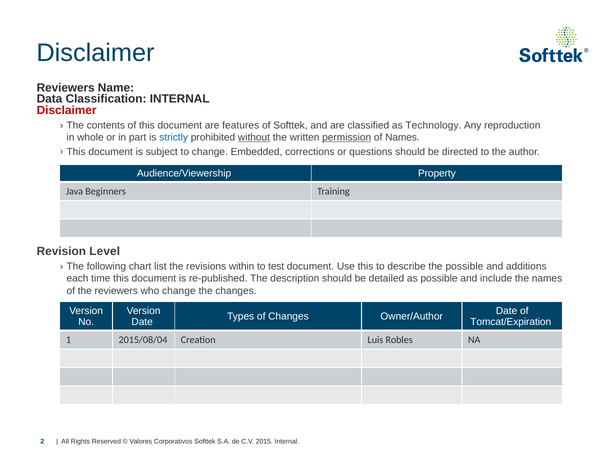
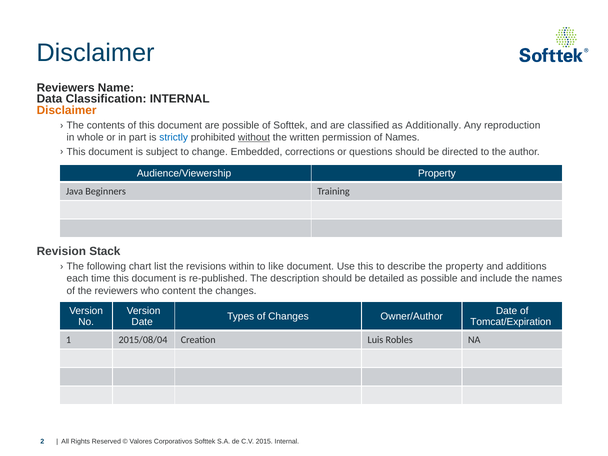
Disclaimer at (67, 110) colour: red -> orange
are features: features -> possible
Technology: Technology -> Additionally
permission underline: present -> none
Level: Level -> Stack
test: test -> like
the possible: possible -> property
who change: change -> content
